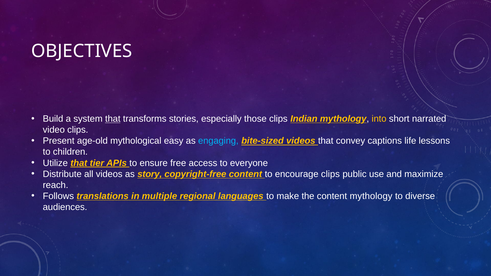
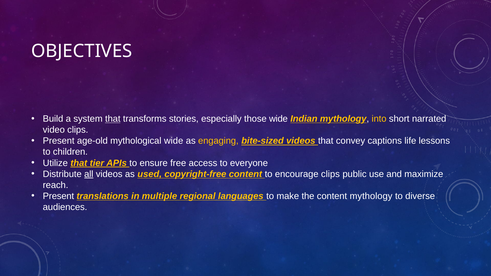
those clips: clips -> wide
mythological easy: easy -> wide
engaging colour: light blue -> yellow
all underline: none -> present
story: story -> used
Follows at (58, 196): Follows -> Present
